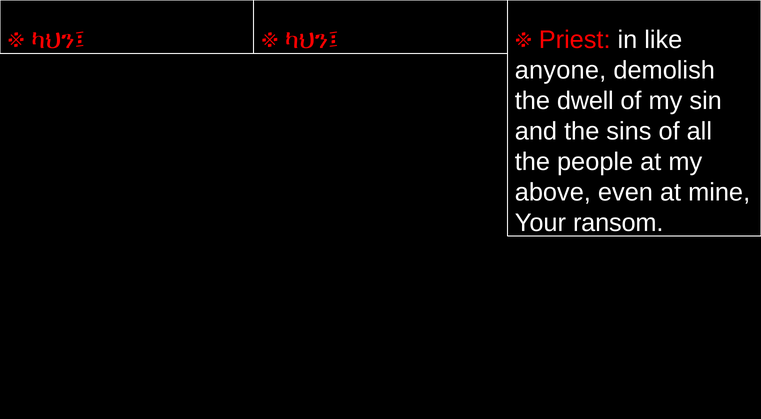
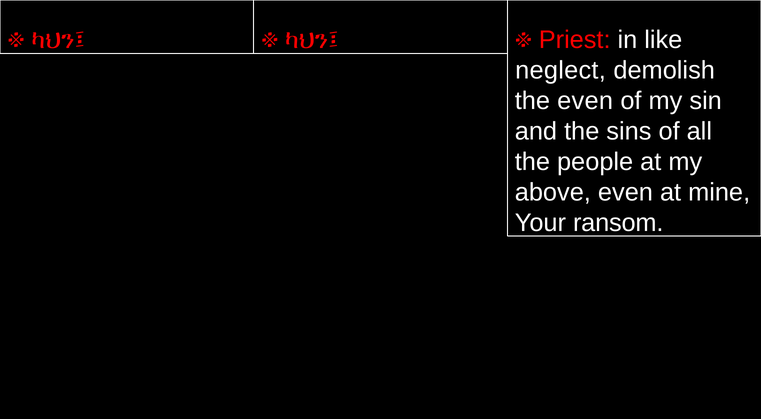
anyone: anyone -> neglect
the dwell: dwell -> even
